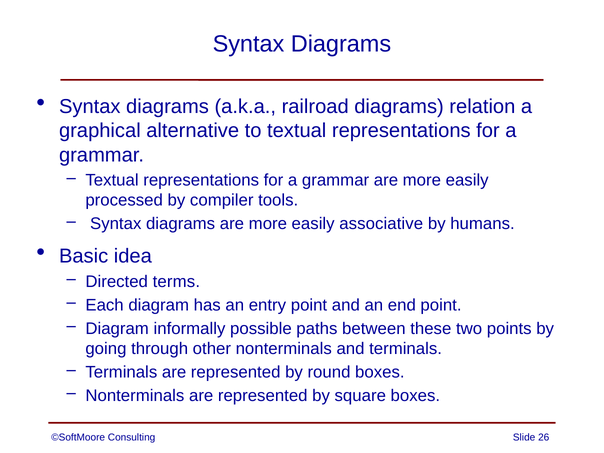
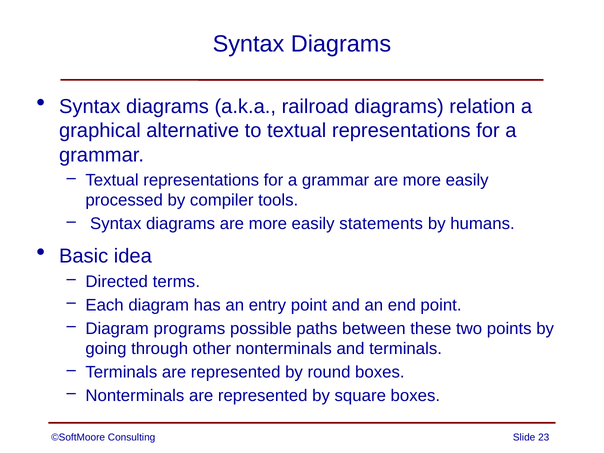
associative: associative -> statements
informally: informally -> programs
26: 26 -> 23
